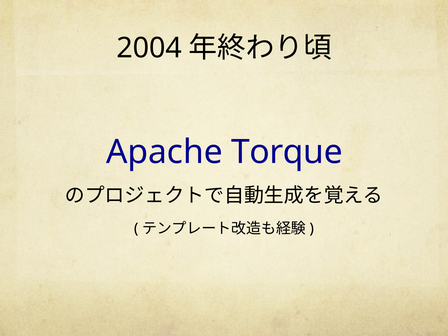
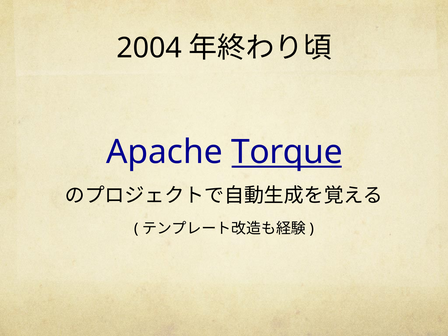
Torque underline: none -> present
